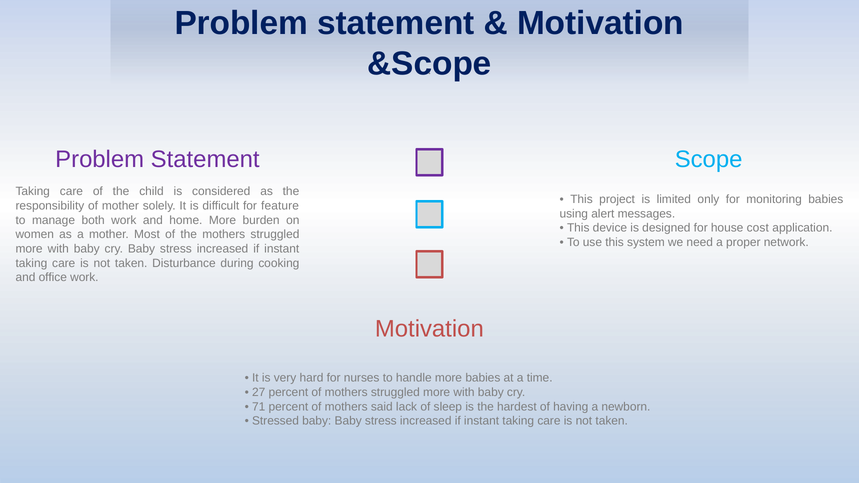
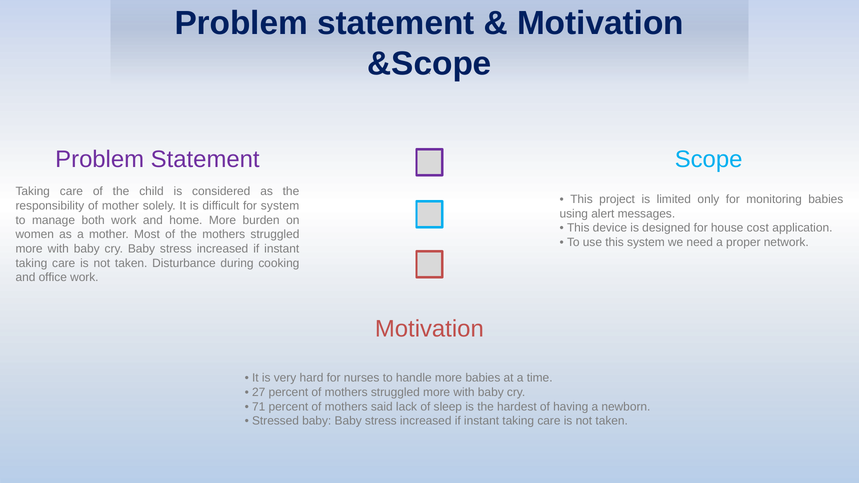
for feature: feature -> system
